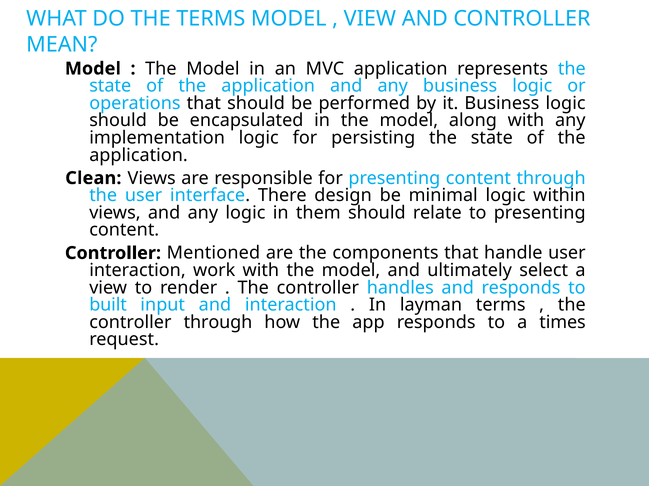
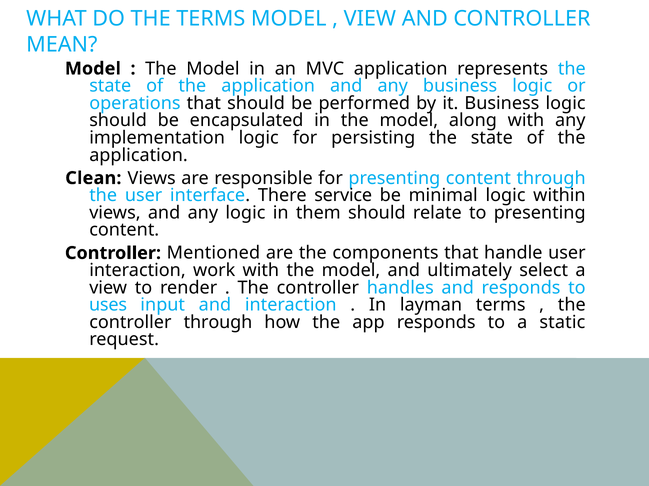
design: design -> service
built: built -> uses
times: times -> static
